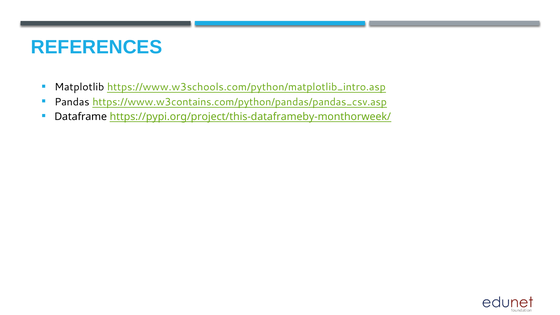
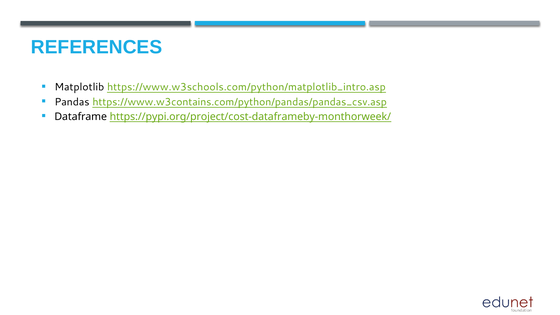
https://pypi.org/project/this-dataframeby-monthorweek/: https://pypi.org/project/this-dataframeby-monthorweek/ -> https://pypi.org/project/cost-dataframeby-monthorweek/
